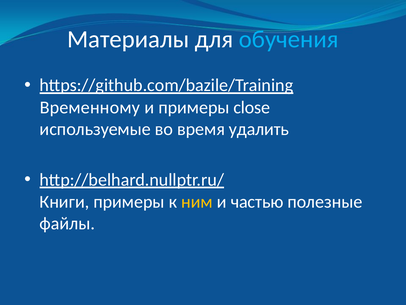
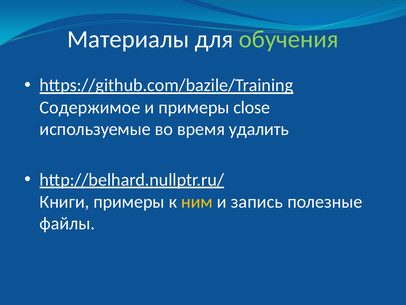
обучения colour: light blue -> light green
Временному: Временному -> Содержимое
частью: частью -> запись
